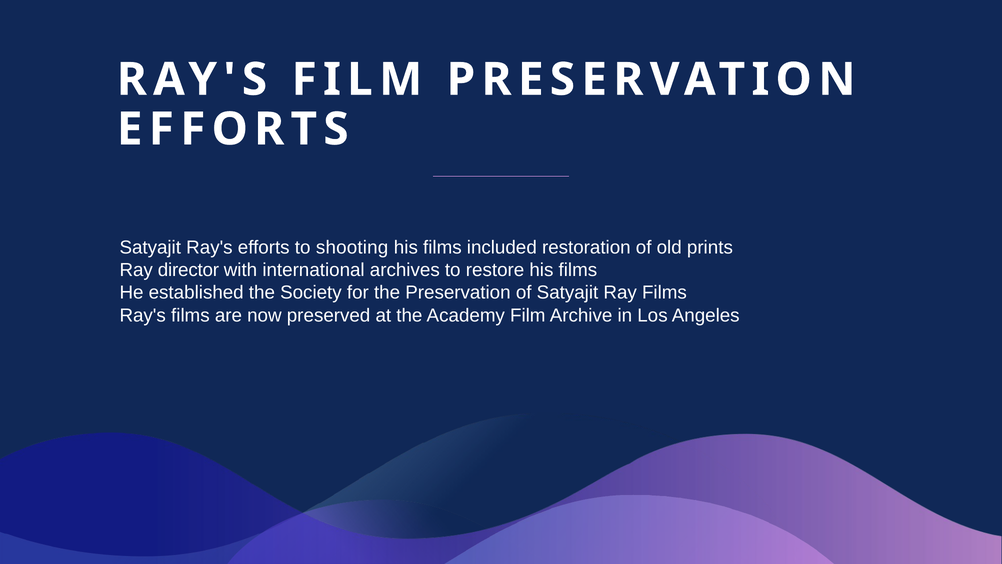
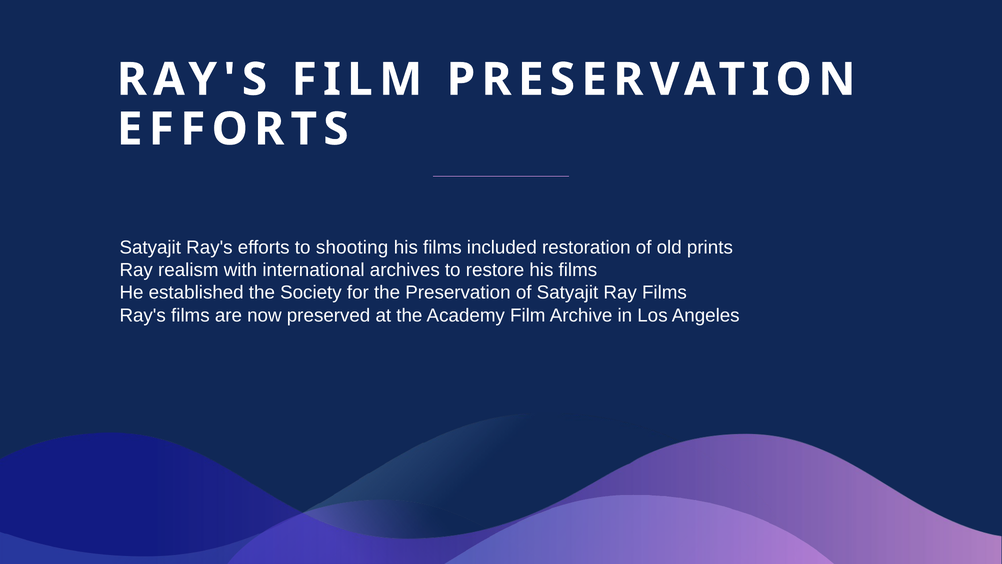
director: director -> realism
